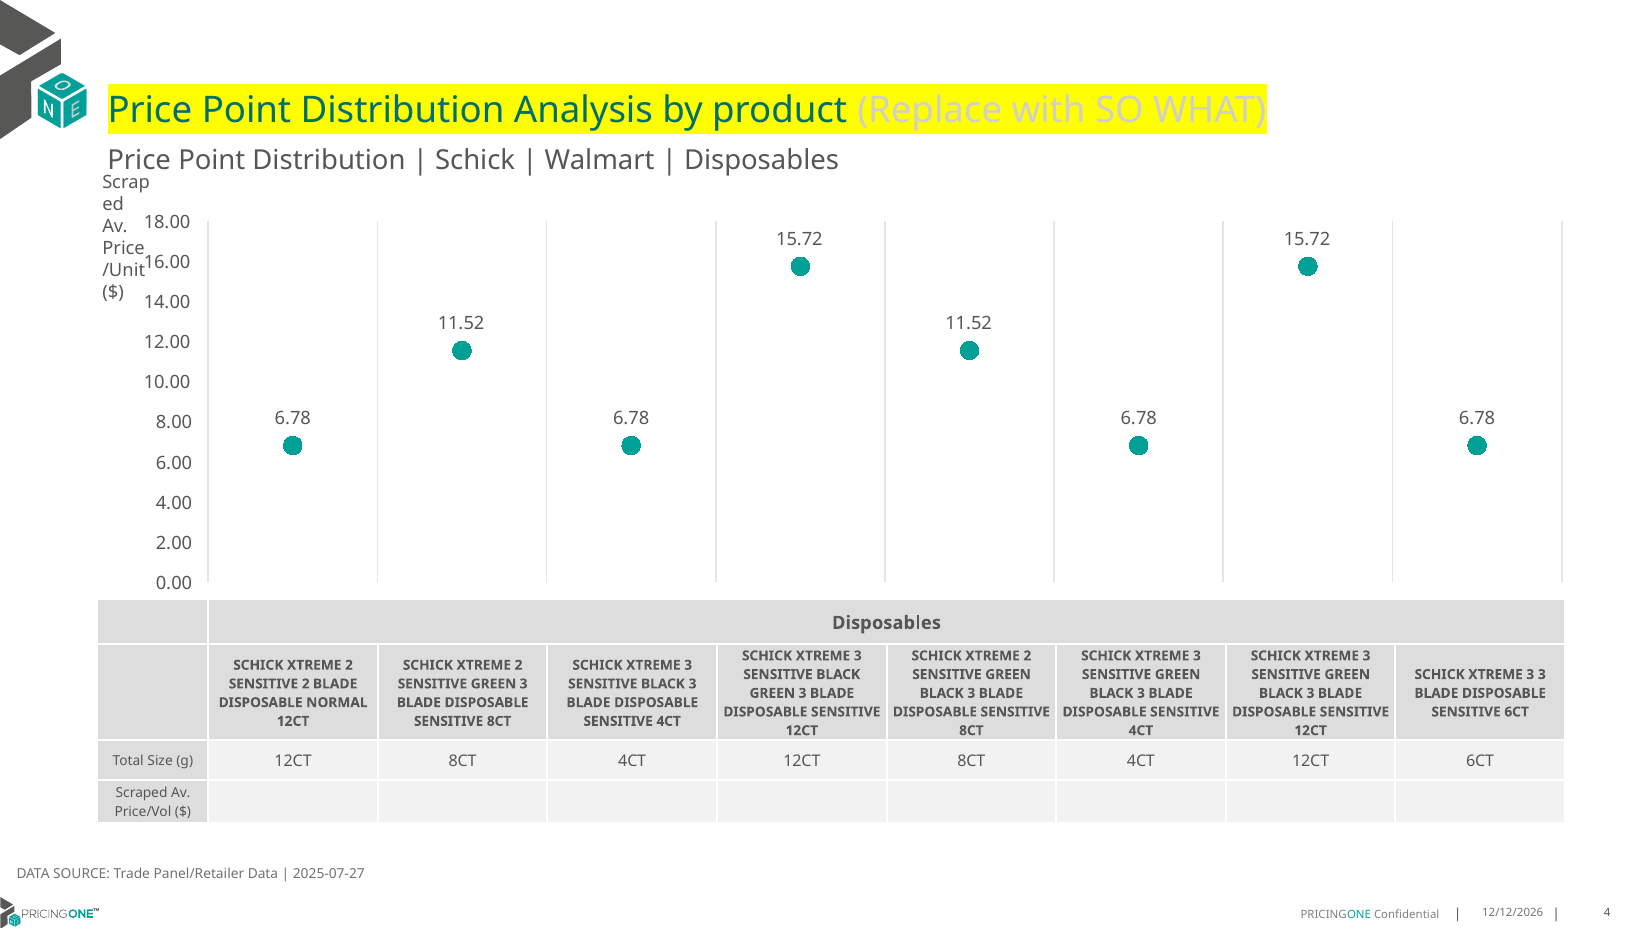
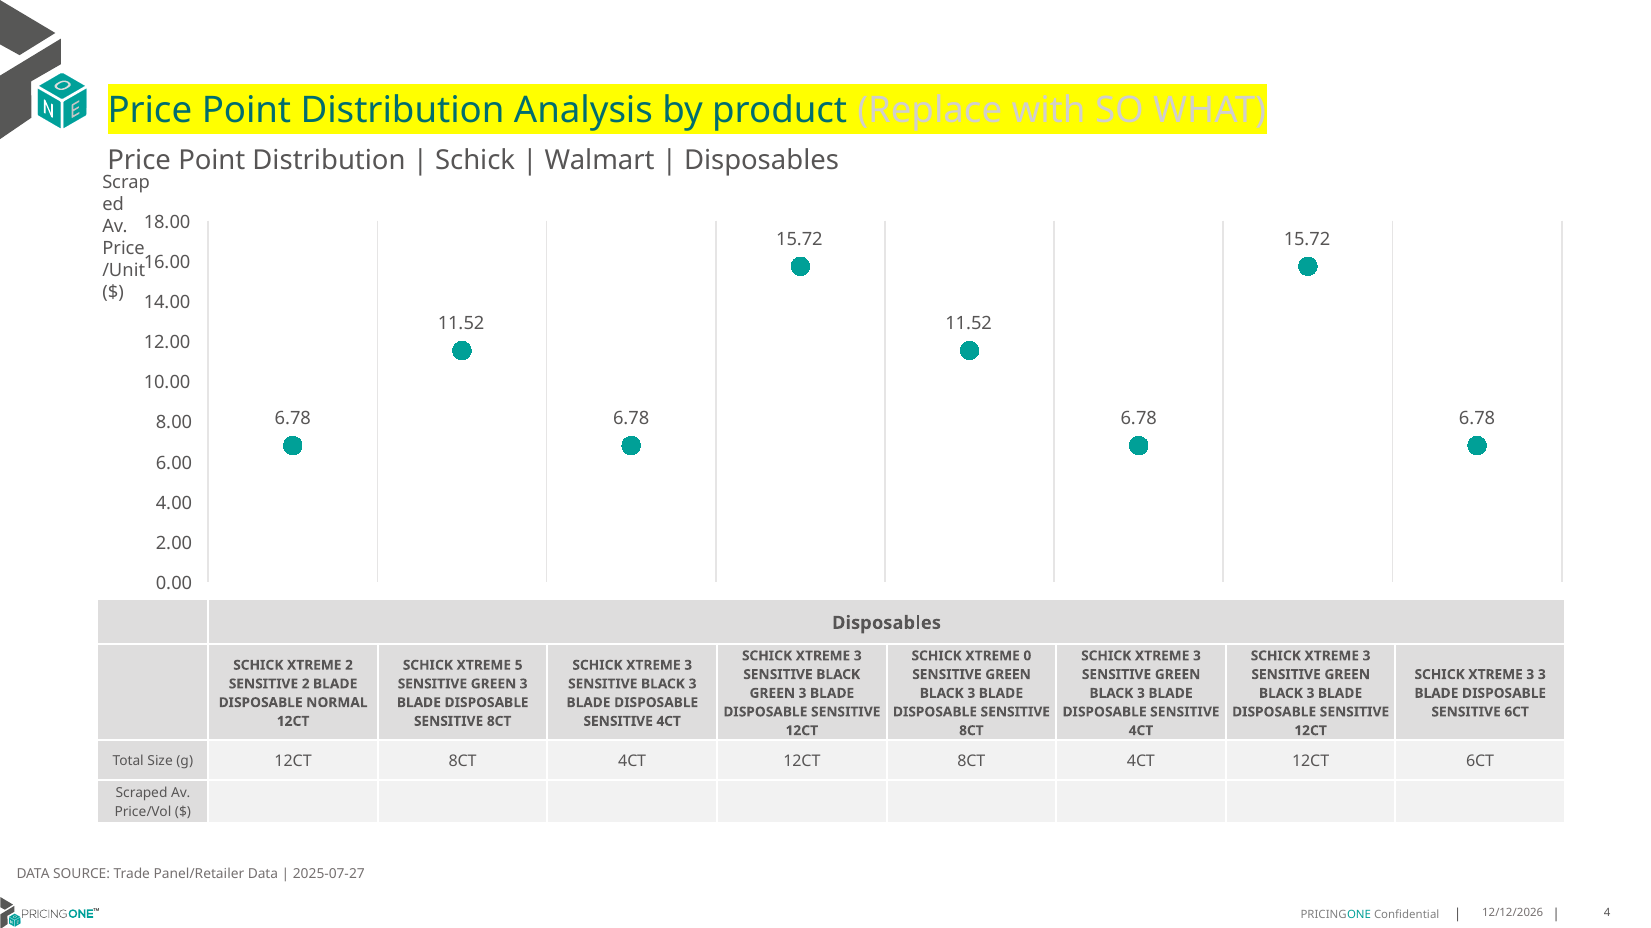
2 at (1027, 656): 2 -> 0
2 at (519, 666): 2 -> 5
